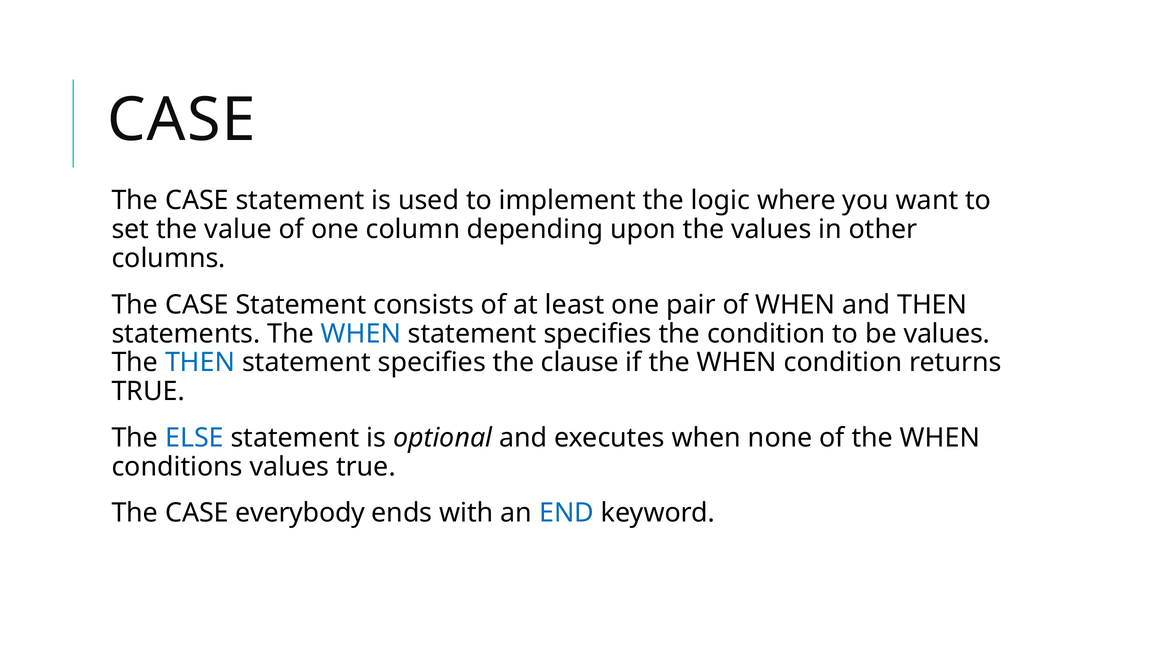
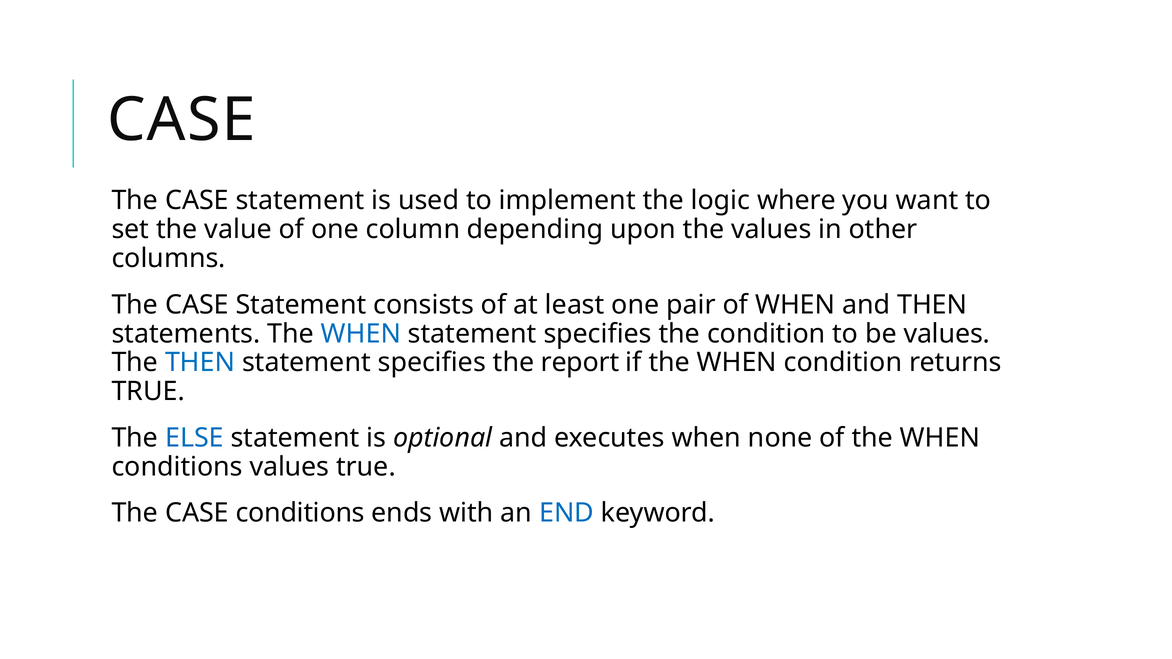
clause: clause -> report
CASE everybody: everybody -> conditions
